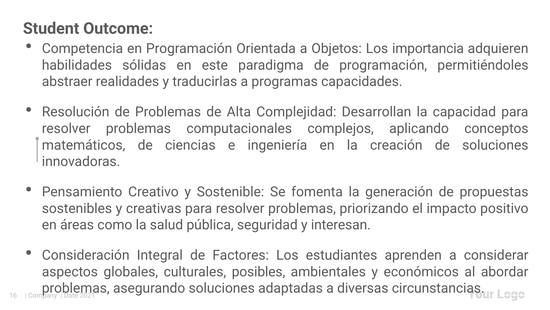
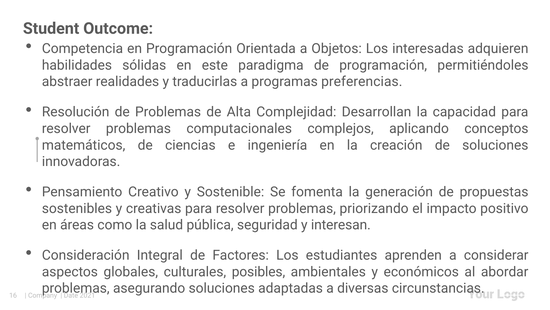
importancia: importancia -> interesadas
capacidades: capacidades -> preferencias
